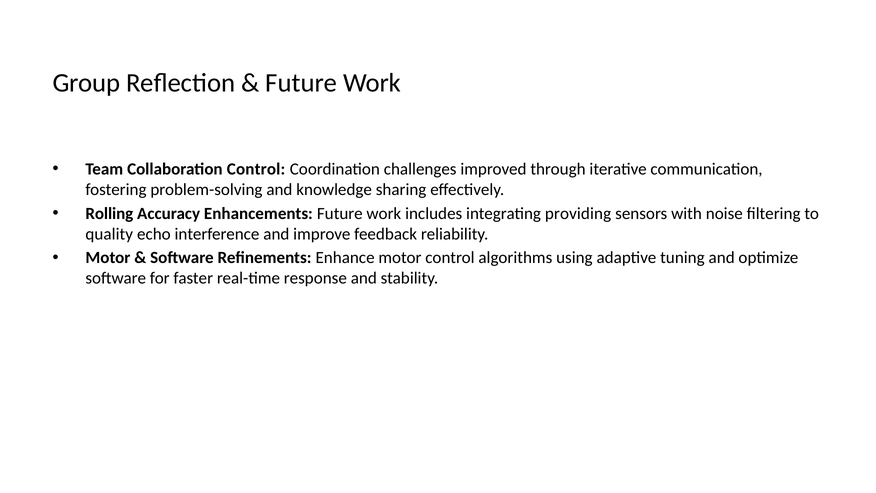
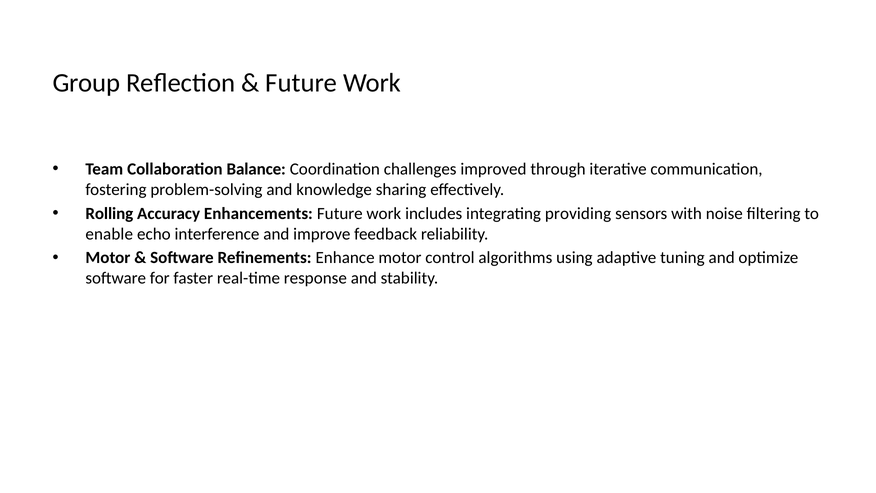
Collaboration Control: Control -> Balance
quality: quality -> enable
